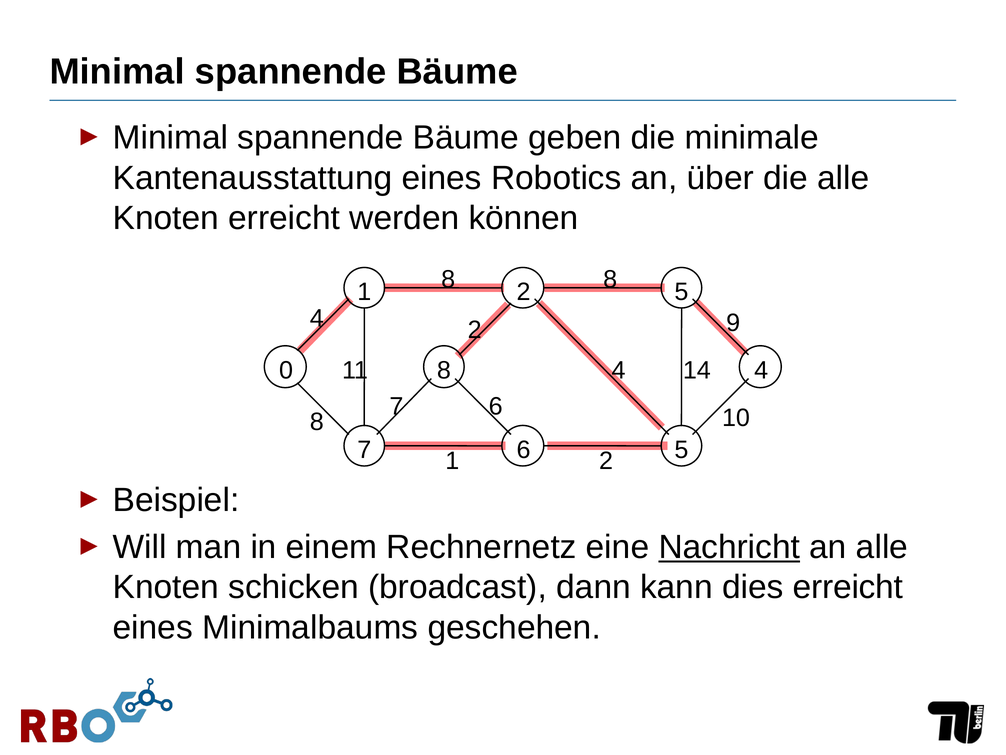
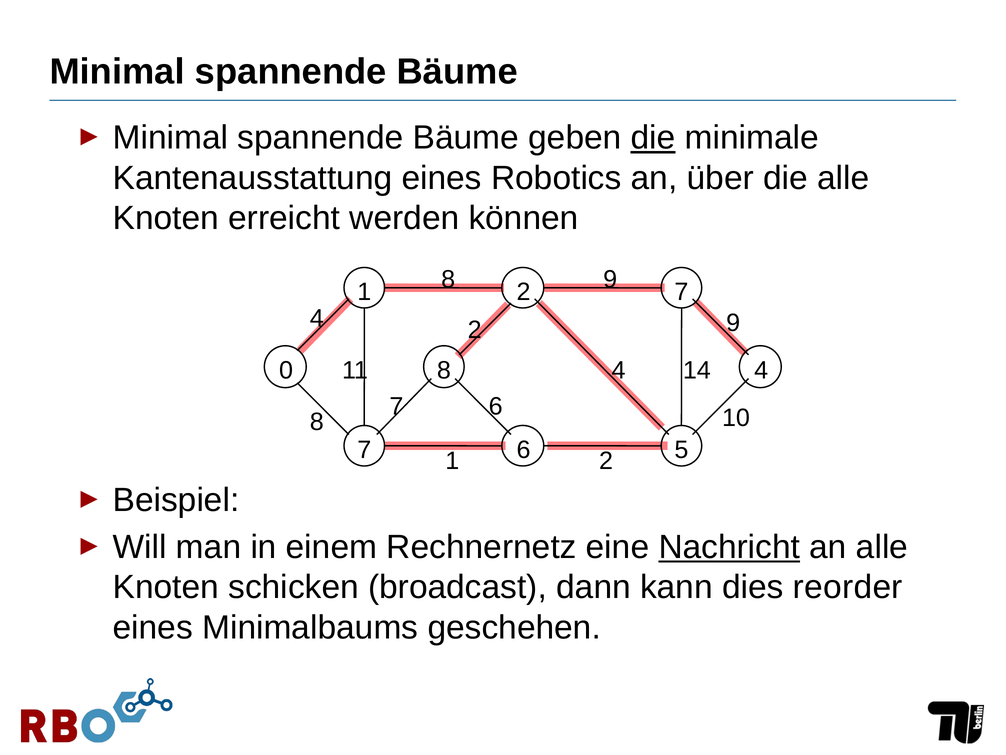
die at (653, 138) underline: none -> present
8 8: 8 -> 9
2 5: 5 -> 7
dies erreicht: erreicht -> reorder
